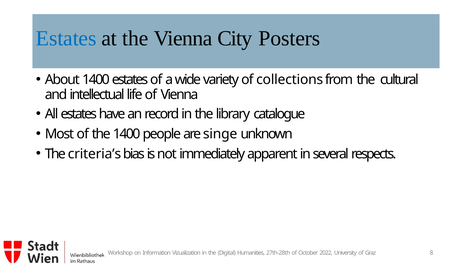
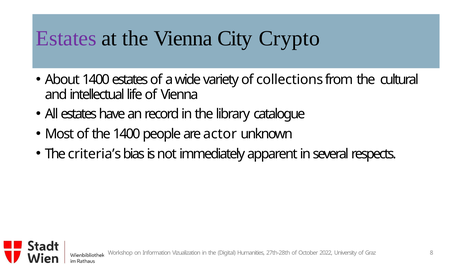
Estates at (66, 38) colour: blue -> purple
Posters: Posters -> Crypto
singe: singe -> actor
